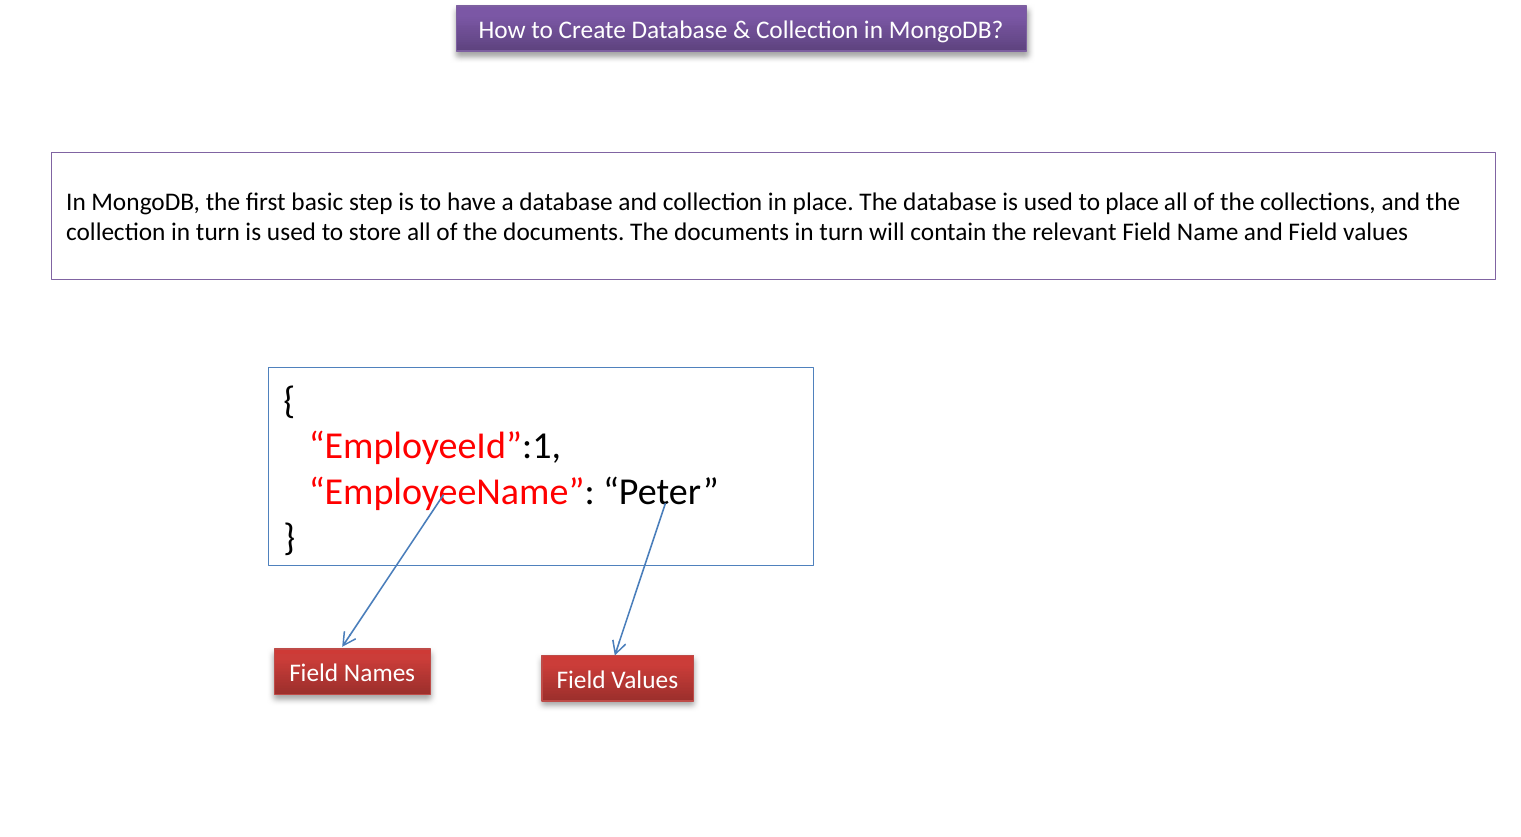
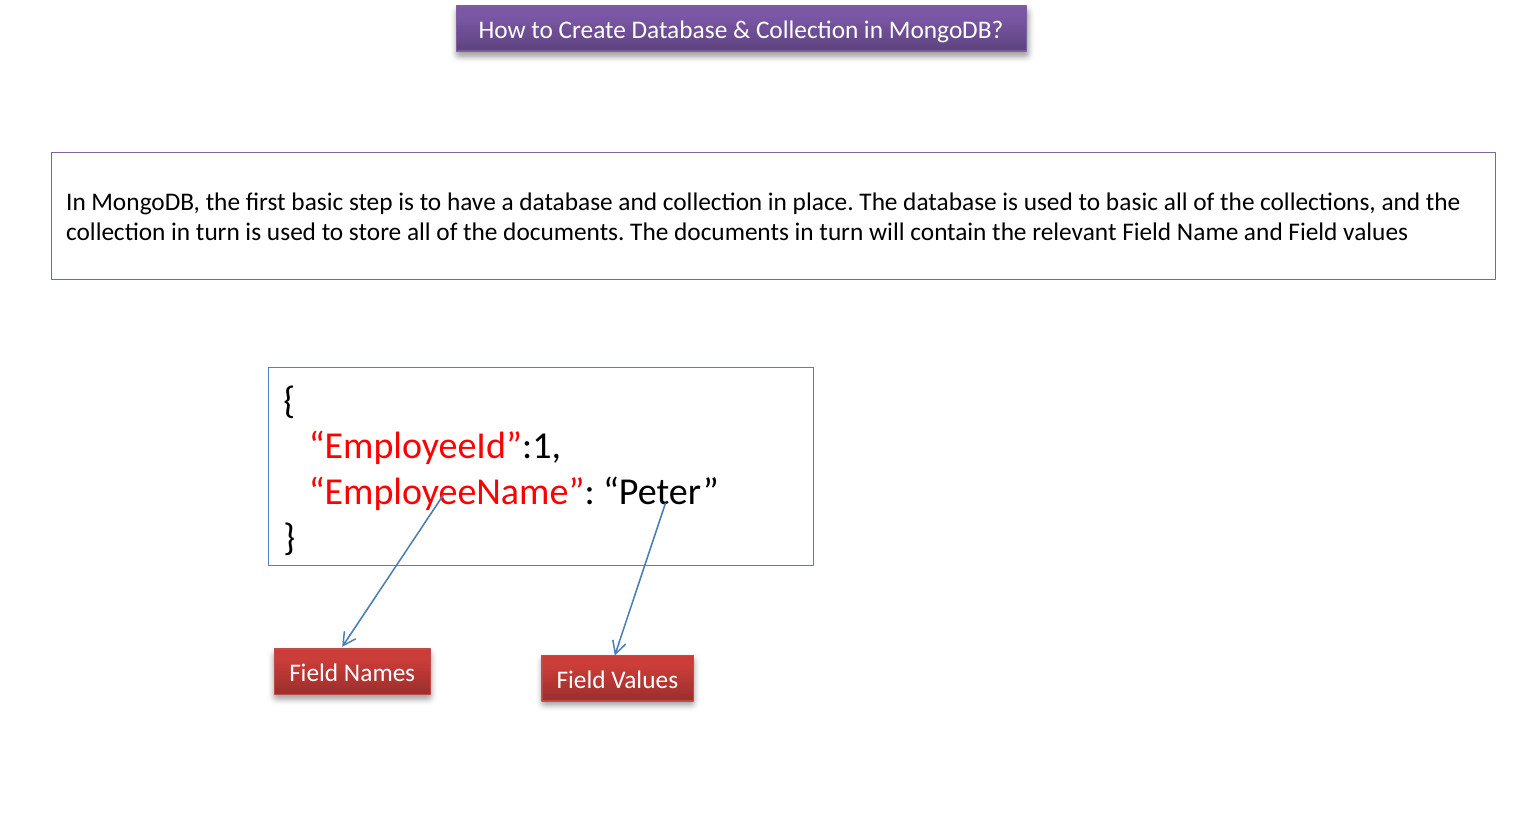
to place: place -> basic
